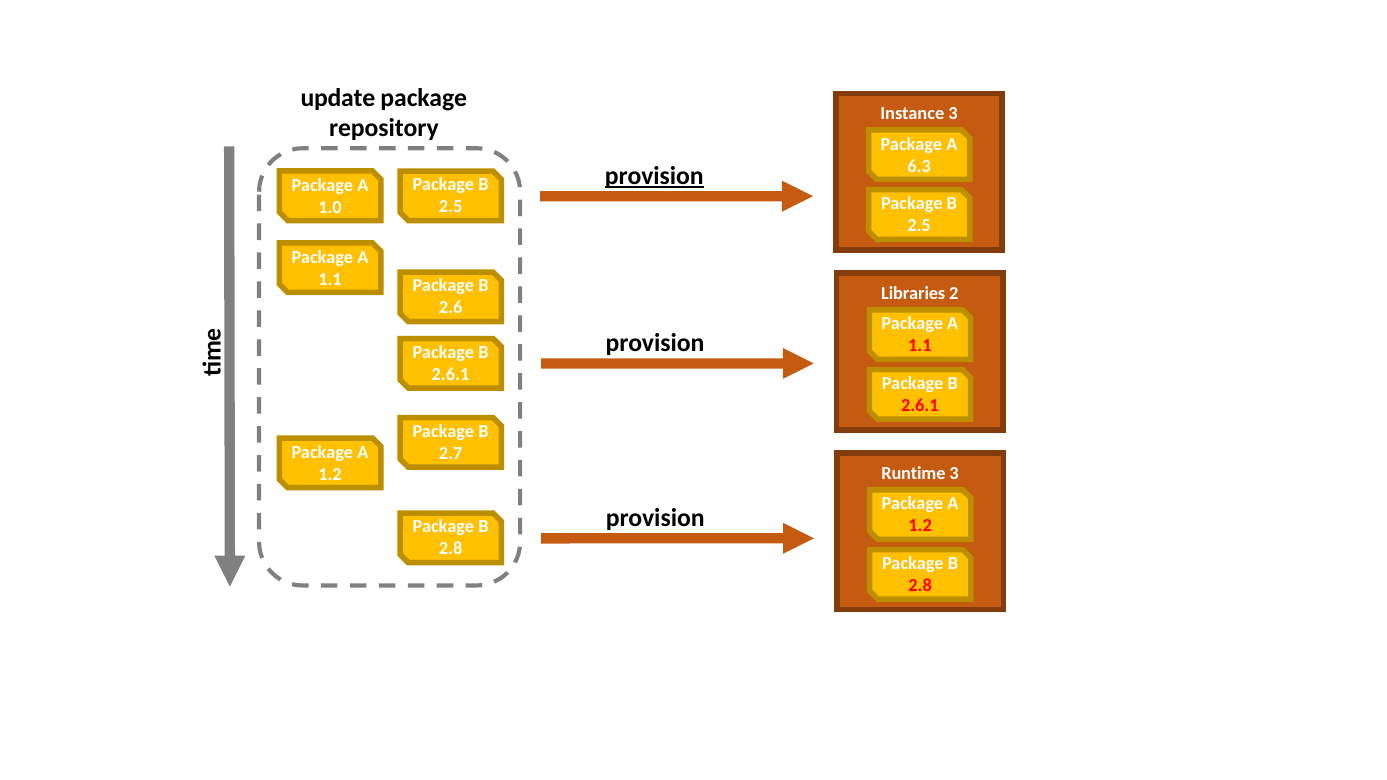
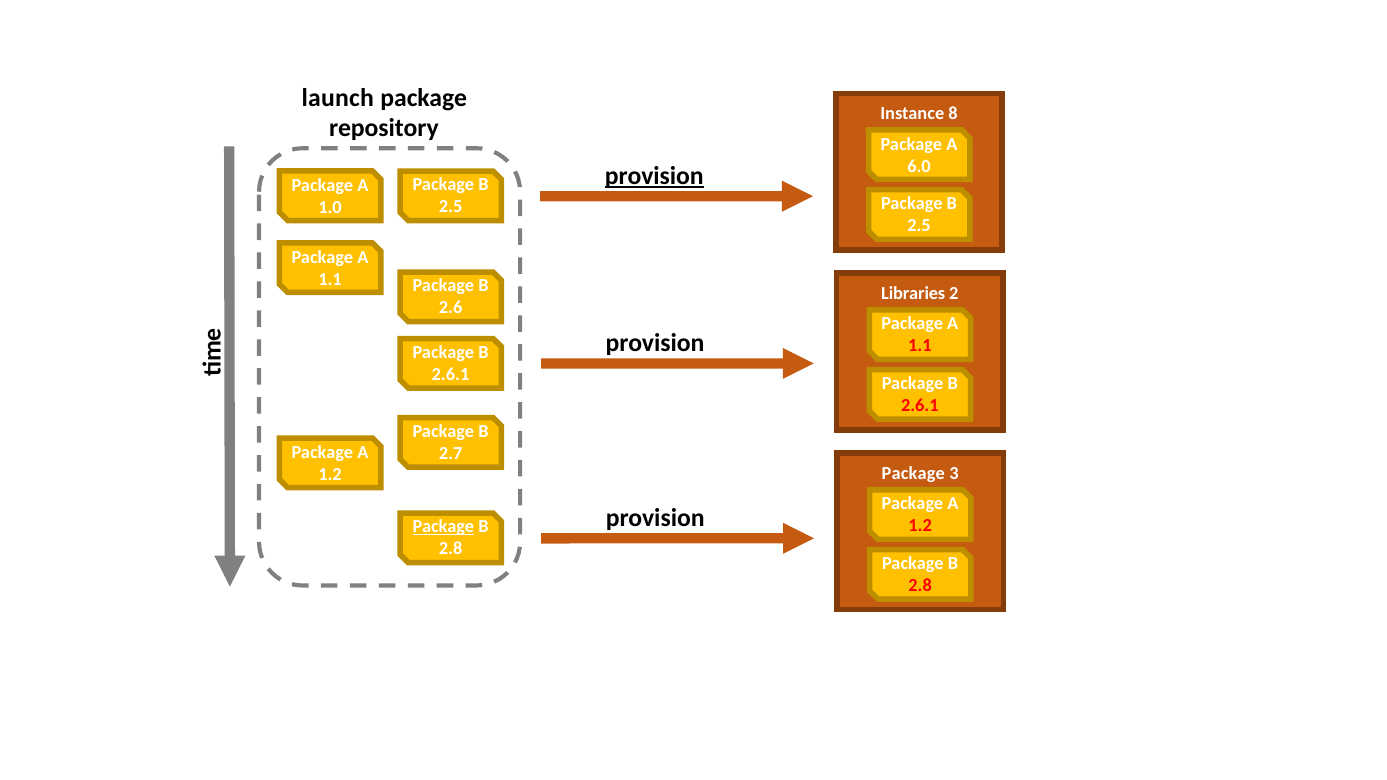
update: update -> launch
Instance 3: 3 -> 8
6.3: 6.3 -> 6.0
Runtime at (913, 473): Runtime -> Package
Package at (443, 527) underline: none -> present
